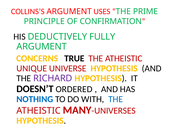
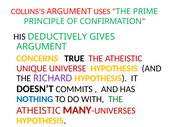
FULLY: FULLY -> GIVES
ORDERED: ORDERED -> COMMITS
THE at (116, 99) colour: blue -> green
